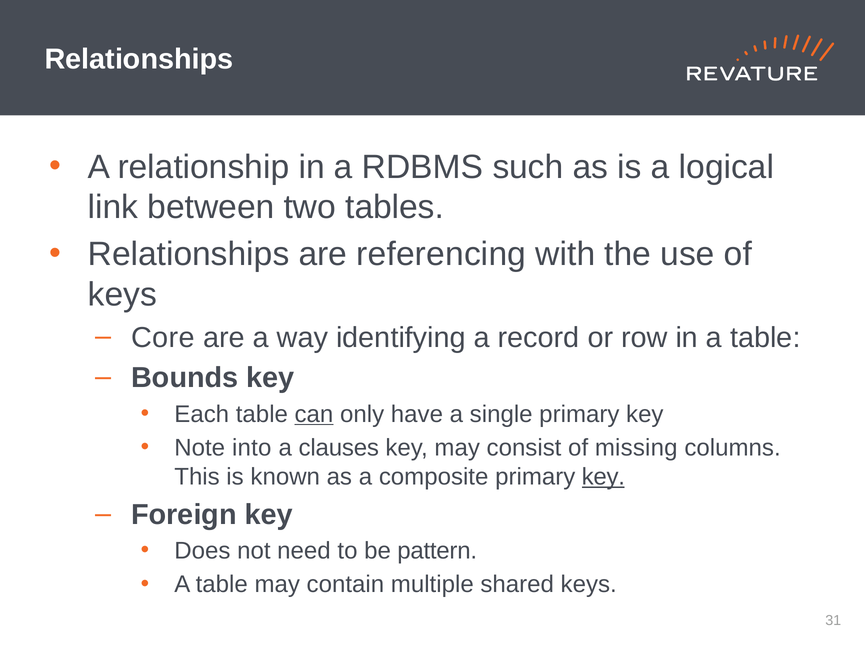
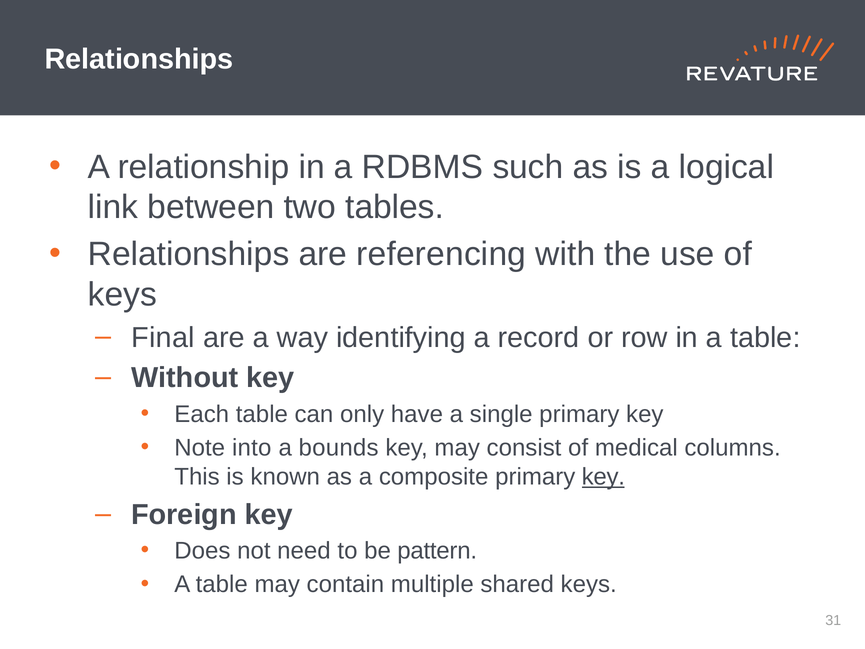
Core: Core -> Final
Bounds: Bounds -> Without
can underline: present -> none
clauses: clauses -> bounds
missing: missing -> medical
